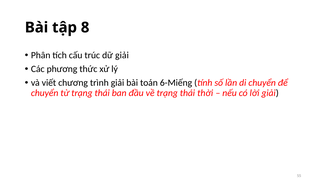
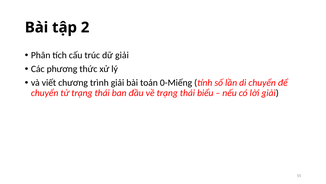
8: 8 -> 2
6-Miếng: 6-Miếng -> 0-Miếng
thời: thời -> biểu
